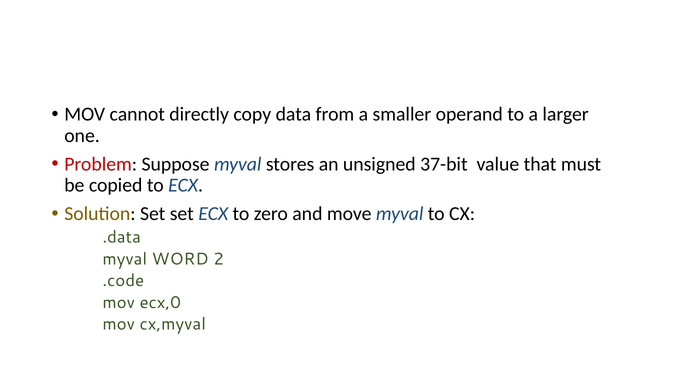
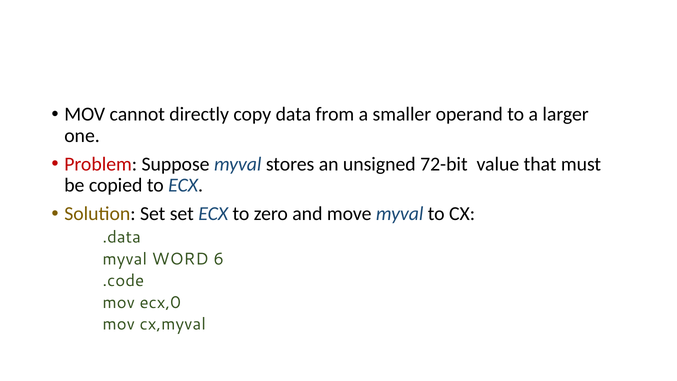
37-bit: 37-bit -> 72-bit
2: 2 -> 6
